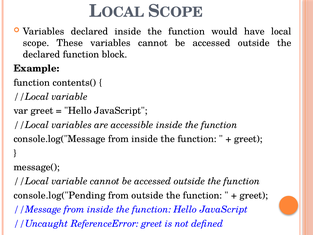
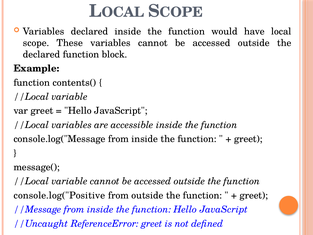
console.log("Pending: console.log("Pending -> console.log("Positive
